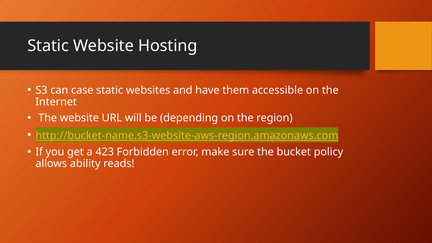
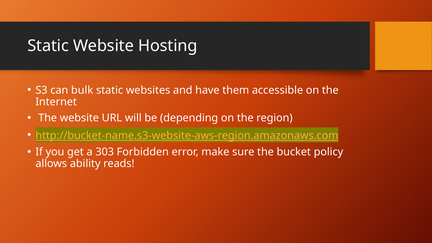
case: case -> bulk
423: 423 -> 303
